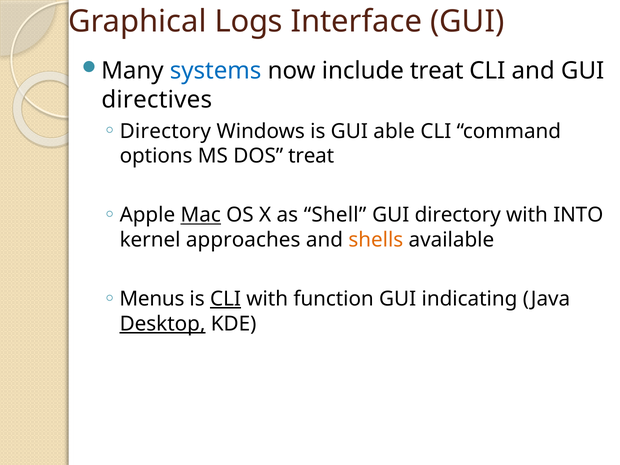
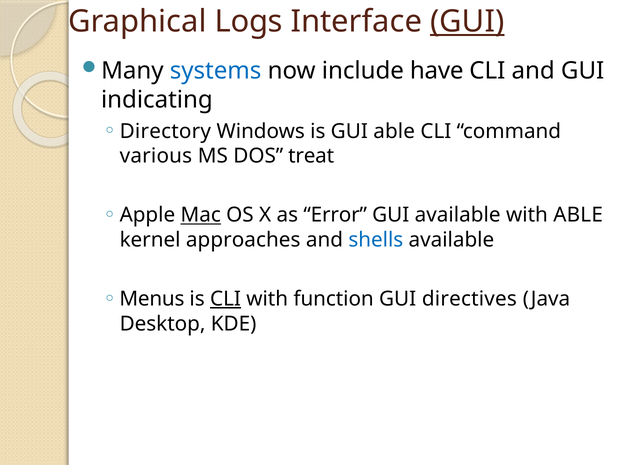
GUI at (467, 22) underline: none -> present
include treat: treat -> have
directives: directives -> indicating
options: options -> various
Shell: Shell -> Error
GUI directory: directory -> available
with INTO: INTO -> ABLE
shells colour: orange -> blue
indicating: indicating -> directives
Desktop underline: present -> none
